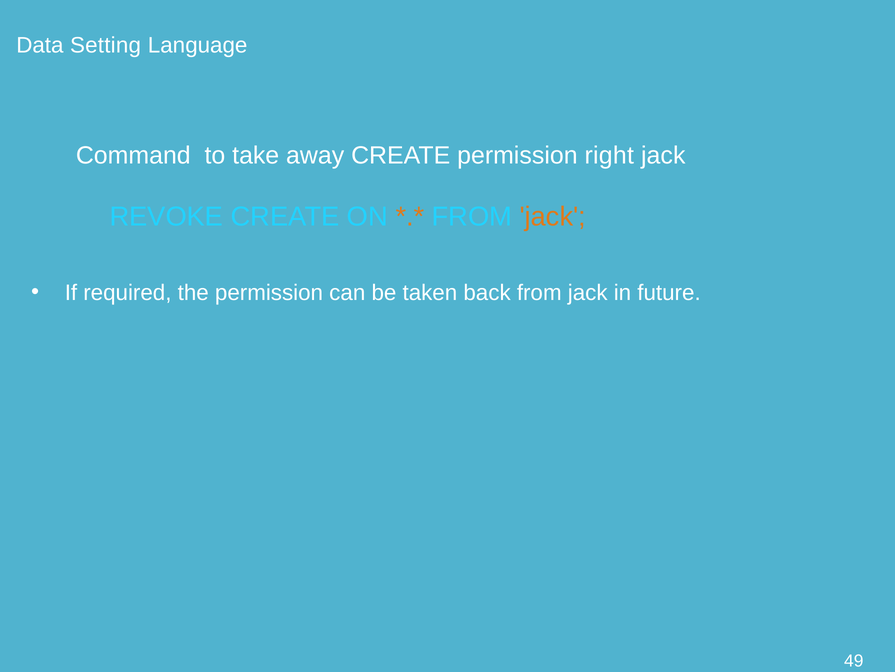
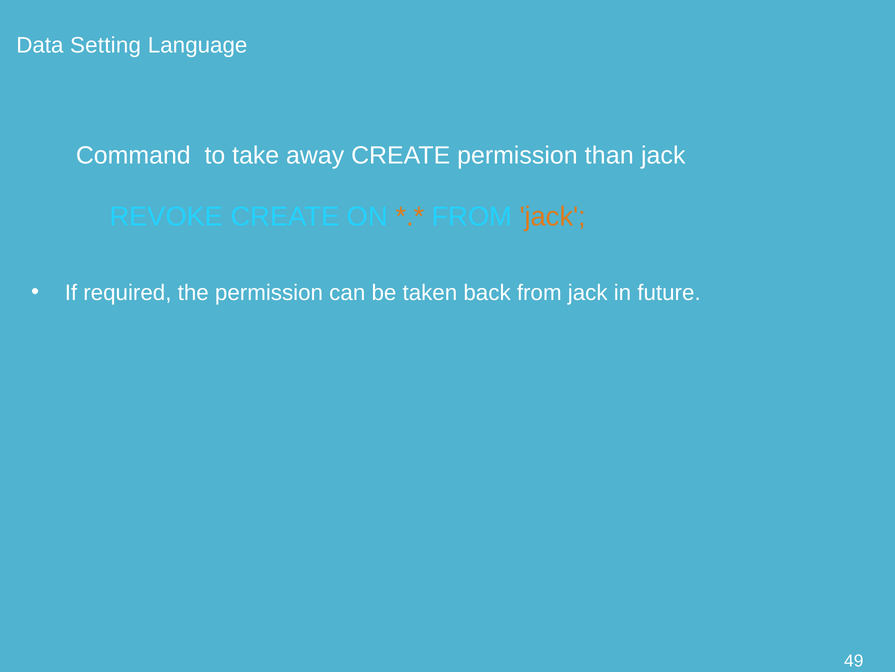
right: right -> than
